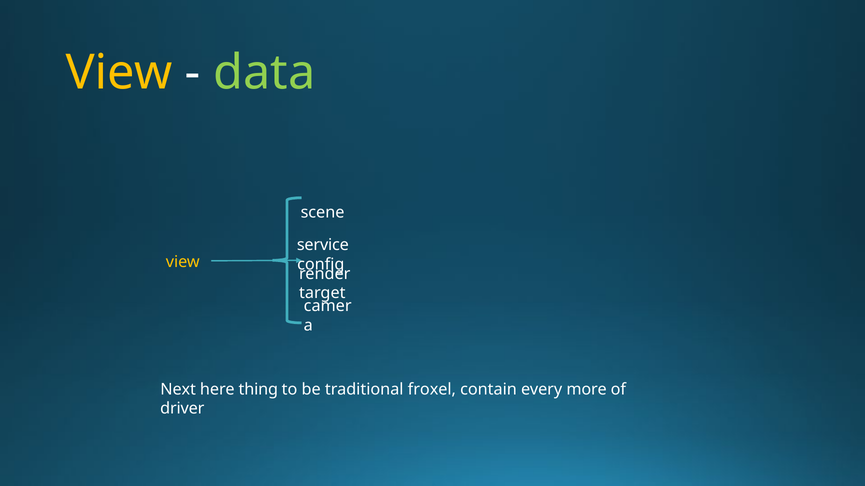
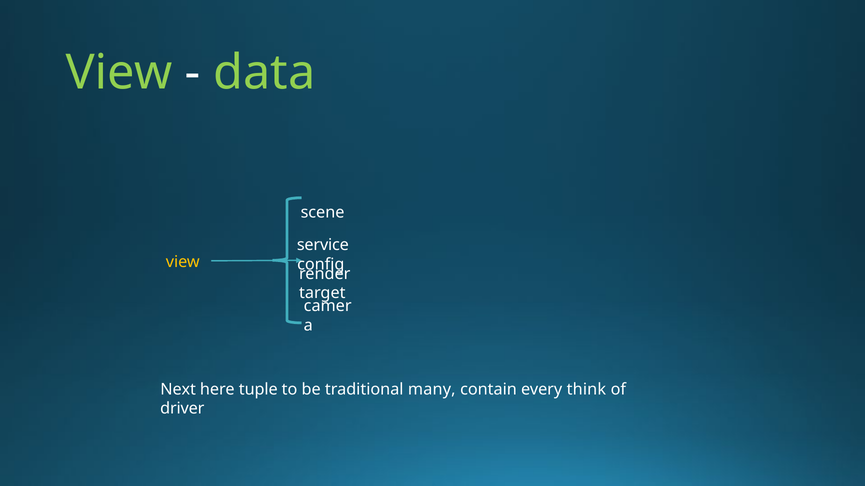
View at (119, 73) colour: yellow -> light green
thing: thing -> tuple
froxel: froxel -> many
more: more -> think
